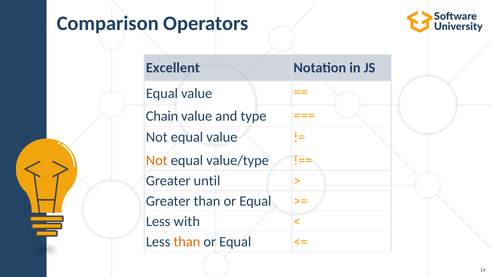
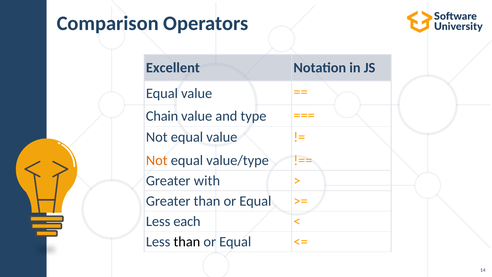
until: until -> with
with: with -> each
than at (187, 242) colour: orange -> black
